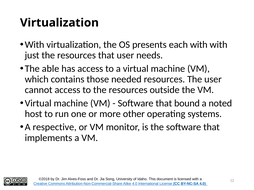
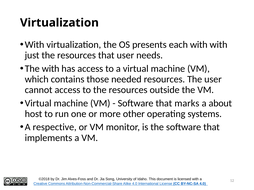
The able: able -> with
bound: bound -> marks
noted: noted -> about
